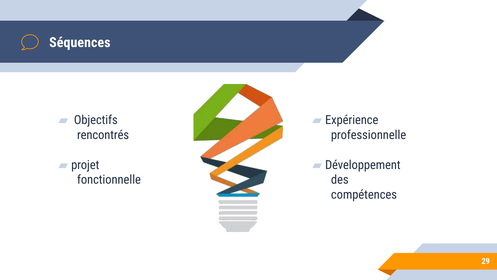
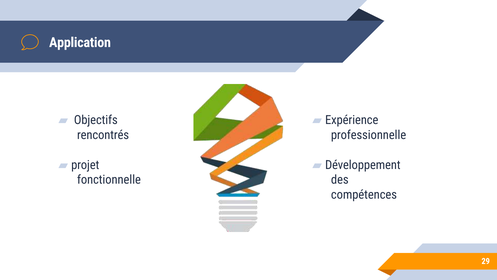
Séquences: Séquences -> Application
